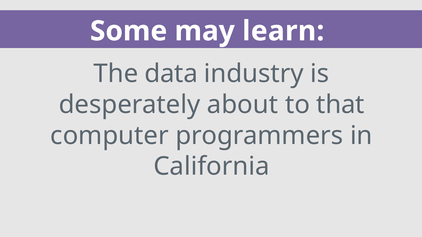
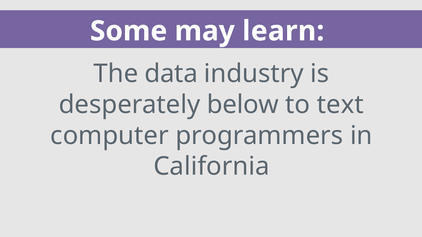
about: about -> below
that: that -> text
